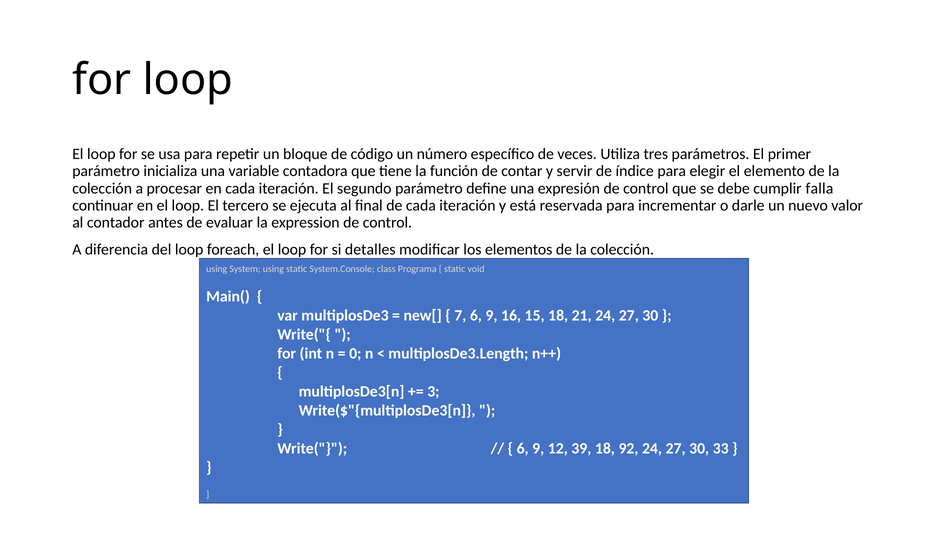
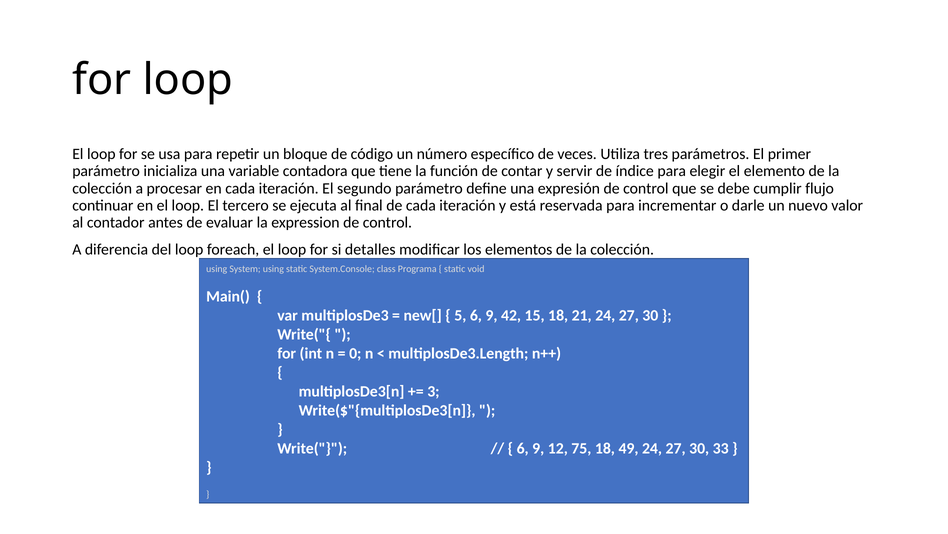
falla: falla -> flujo
7: 7 -> 5
16: 16 -> 42
39: 39 -> 75
92: 92 -> 49
